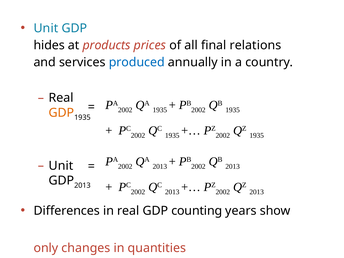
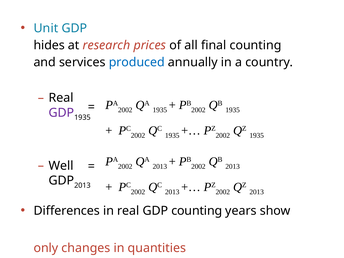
products: products -> research
final relations: relations -> counting
GDP at (61, 113) colour: orange -> purple
Unit at (61, 166): Unit -> Well
